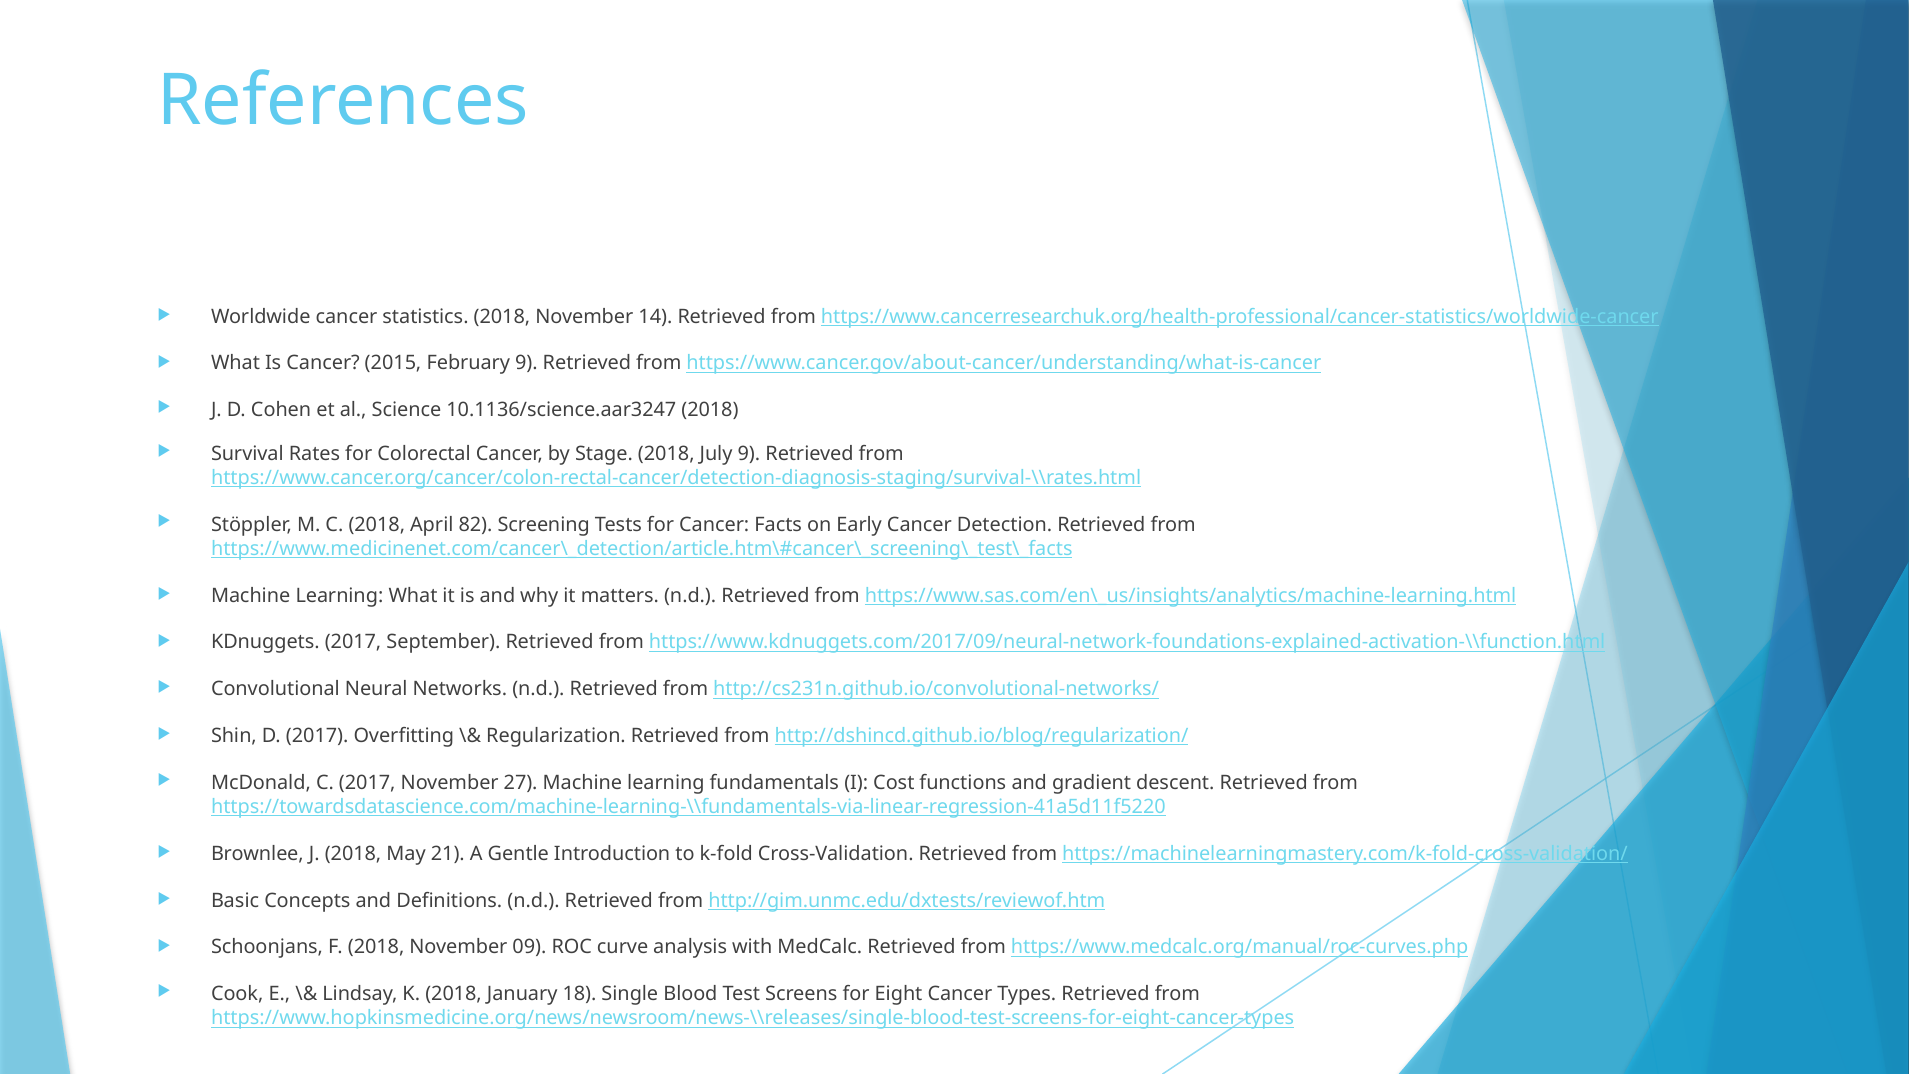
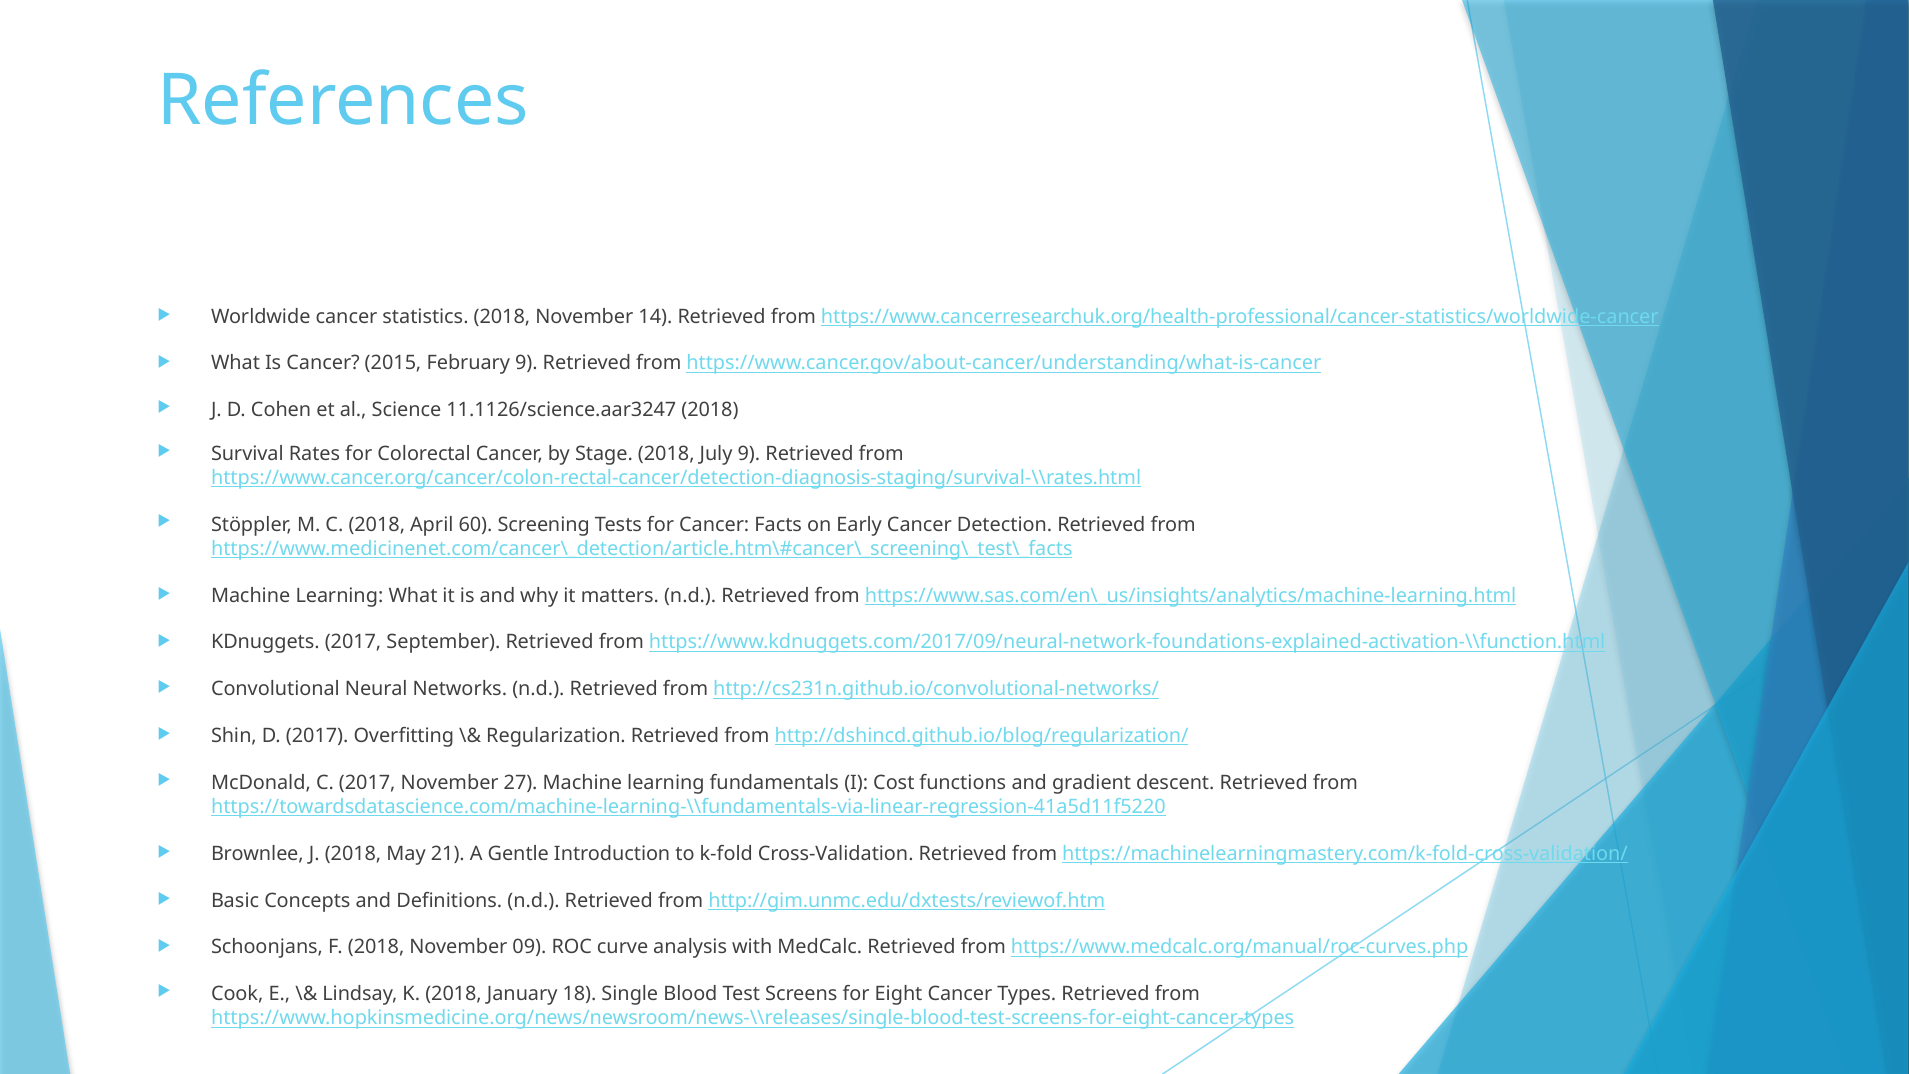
10.1136/science.aar3247: 10.1136/science.aar3247 -> 11.1126/science.aar3247
82: 82 -> 60
